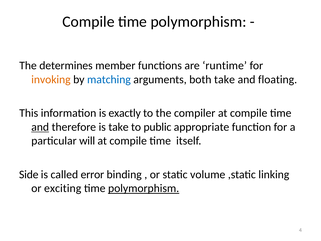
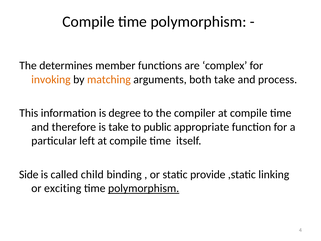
runtime: runtime -> complex
matching colour: blue -> orange
floating: floating -> process
exactly: exactly -> degree
and at (40, 127) underline: present -> none
will: will -> left
error: error -> child
volume: volume -> provide
